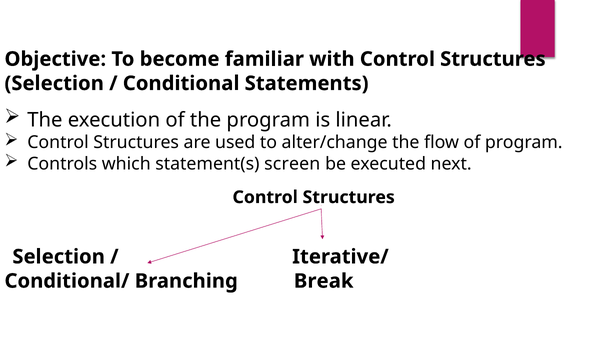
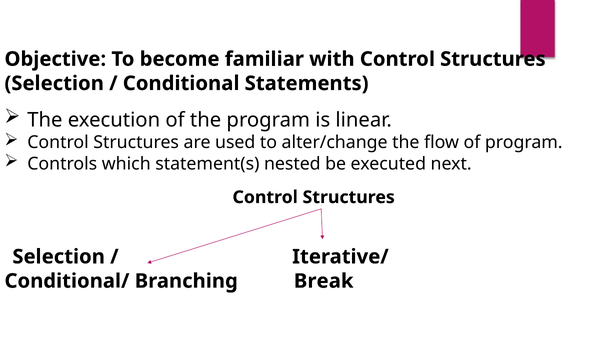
screen: screen -> nested
